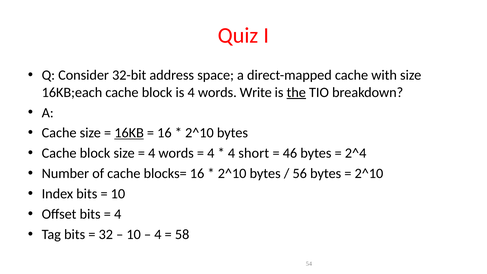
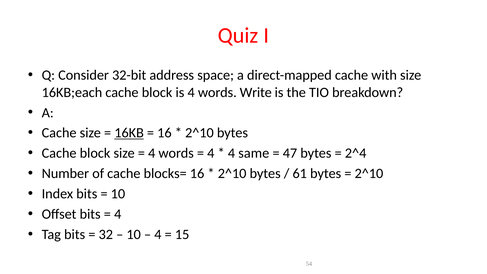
the underline: present -> none
short: short -> same
46: 46 -> 47
56: 56 -> 61
58: 58 -> 15
